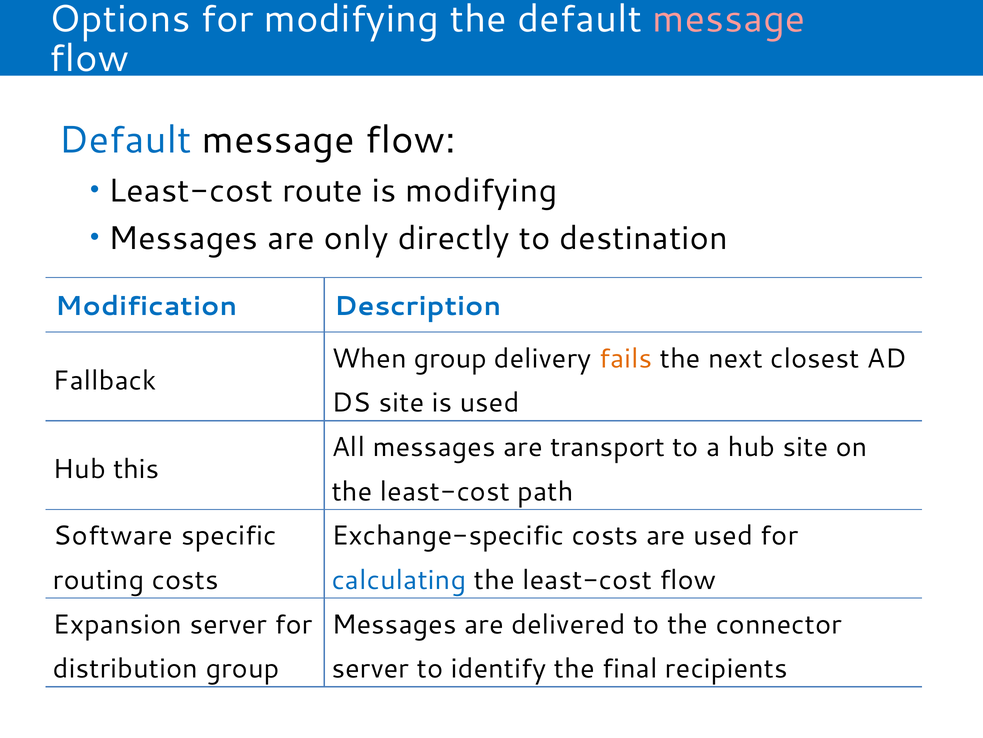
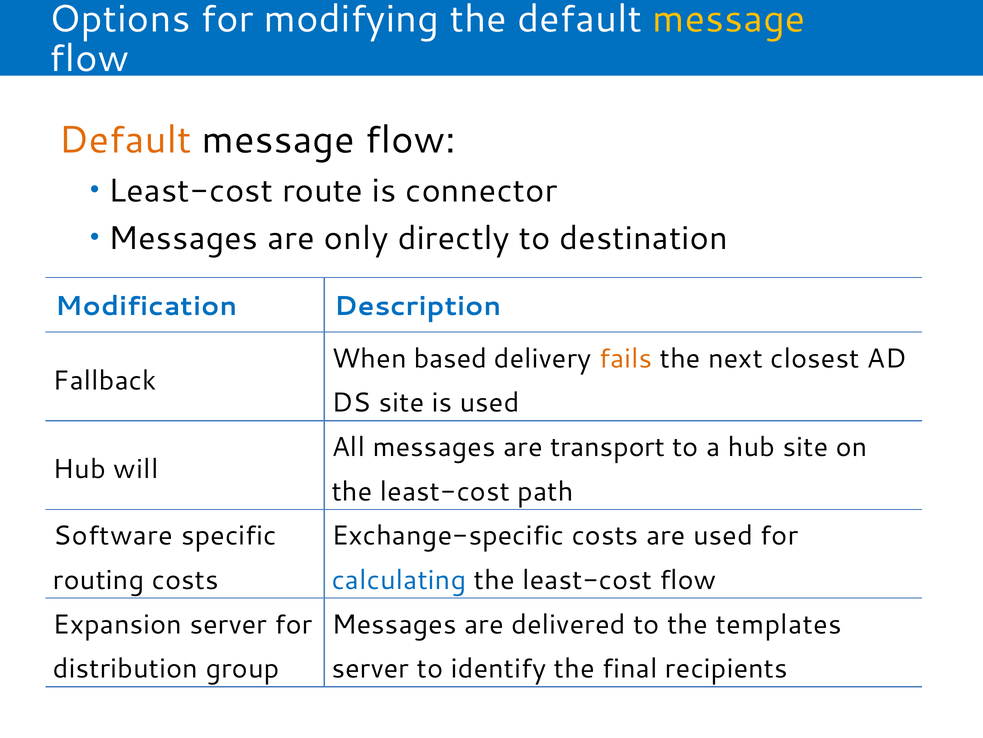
message at (729, 19) colour: pink -> yellow
Default at (125, 140) colour: blue -> orange
is modifying: modifying -> connector
When group: group -> based
this: this -> will
connector: connector -> templates
